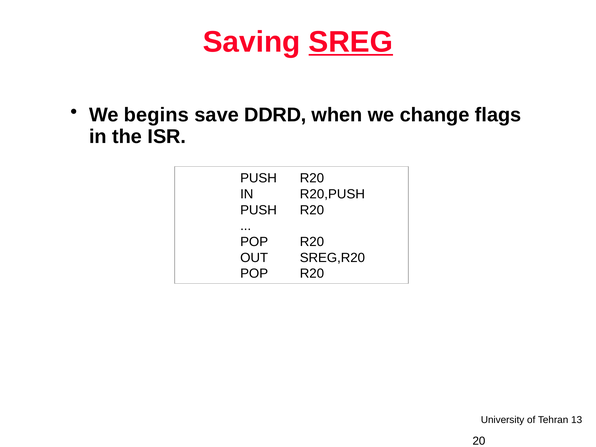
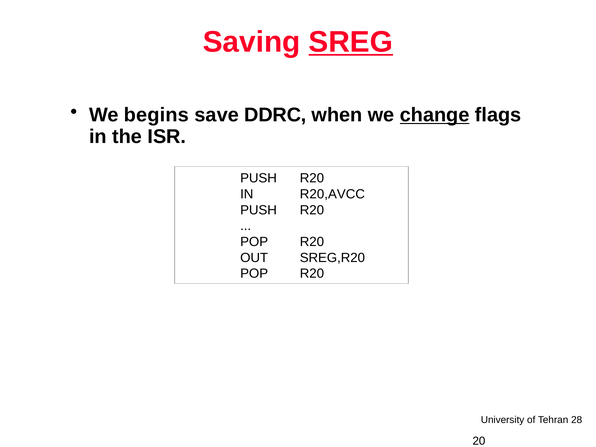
DDRD: DDRD -> DDRC
change underline: none -> present
R20,PUSH: R20,PUSH -> R20,AVCC
13: 13 -> 28
